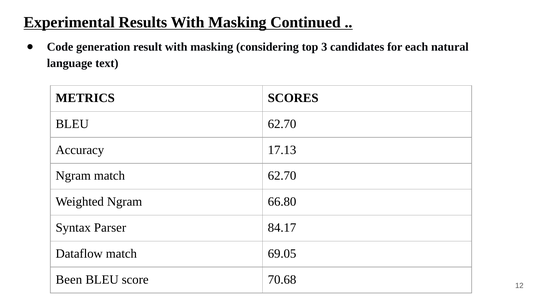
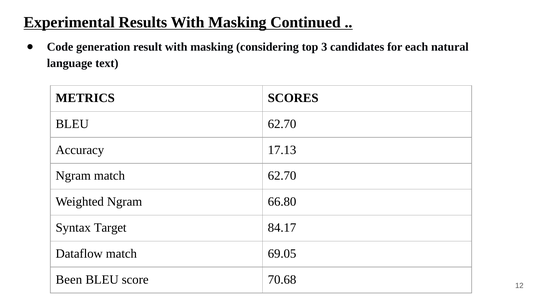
Parser: Parser -> Target
